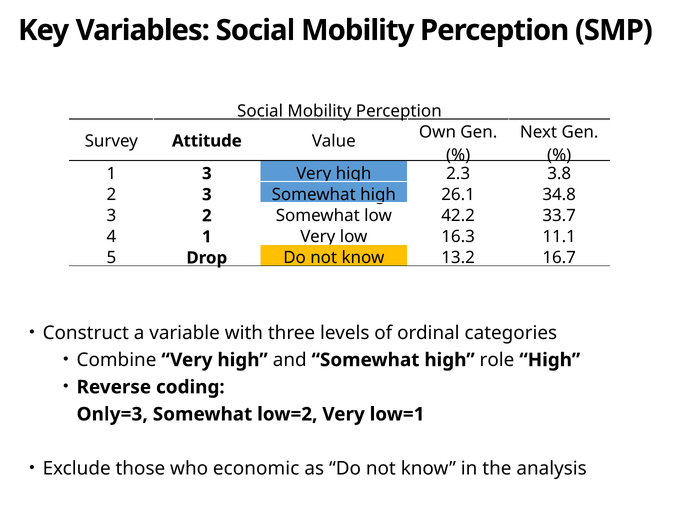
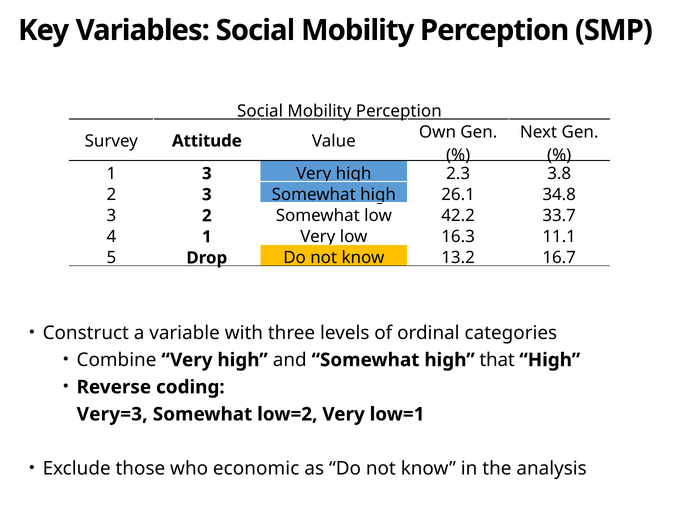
role: role -> that
Only=3: Only=3 -> Very=3
